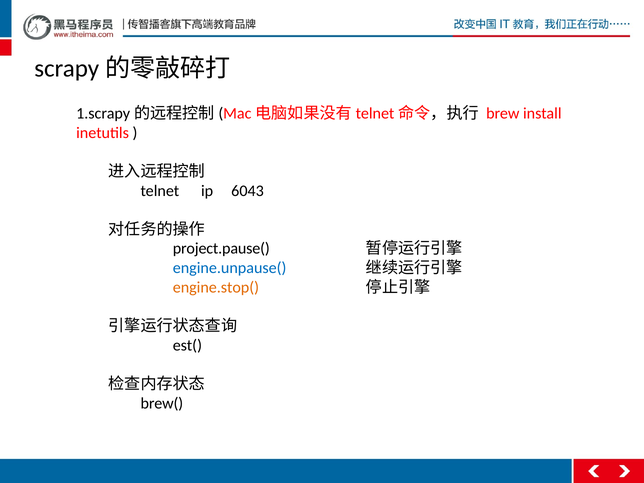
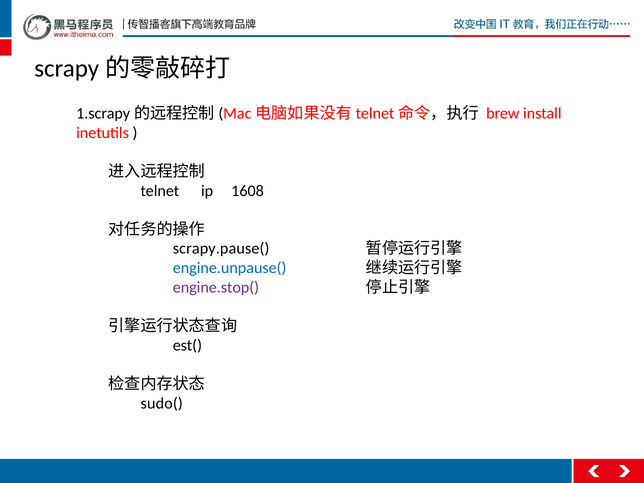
6043: 6043 -> 1608
project.pause(: project.pause( -> scrapy.pause(
engine.stop( colour: orange -> purple
brew(: brew( -> sudo(
